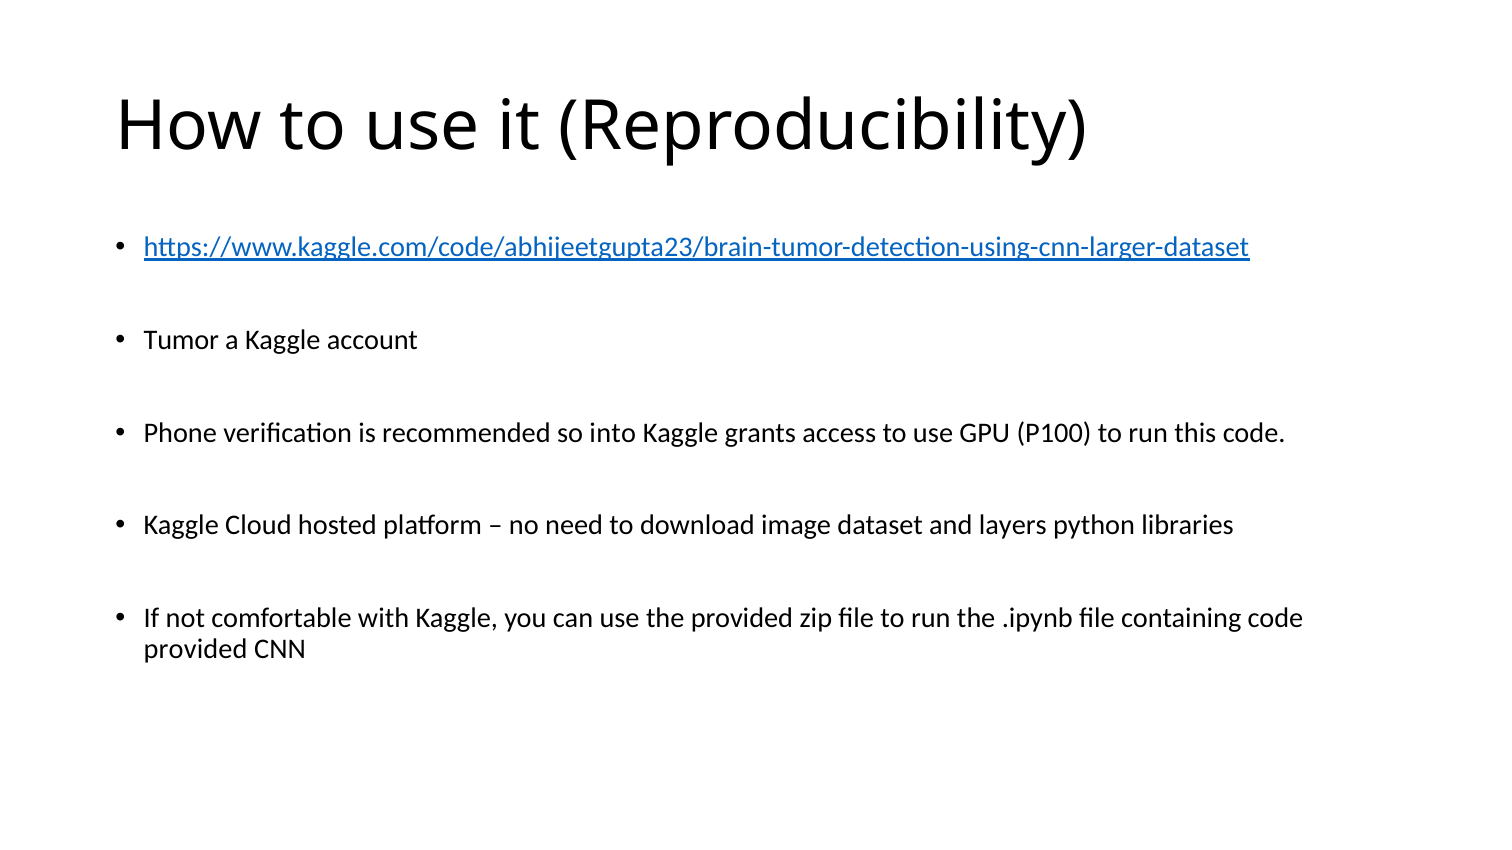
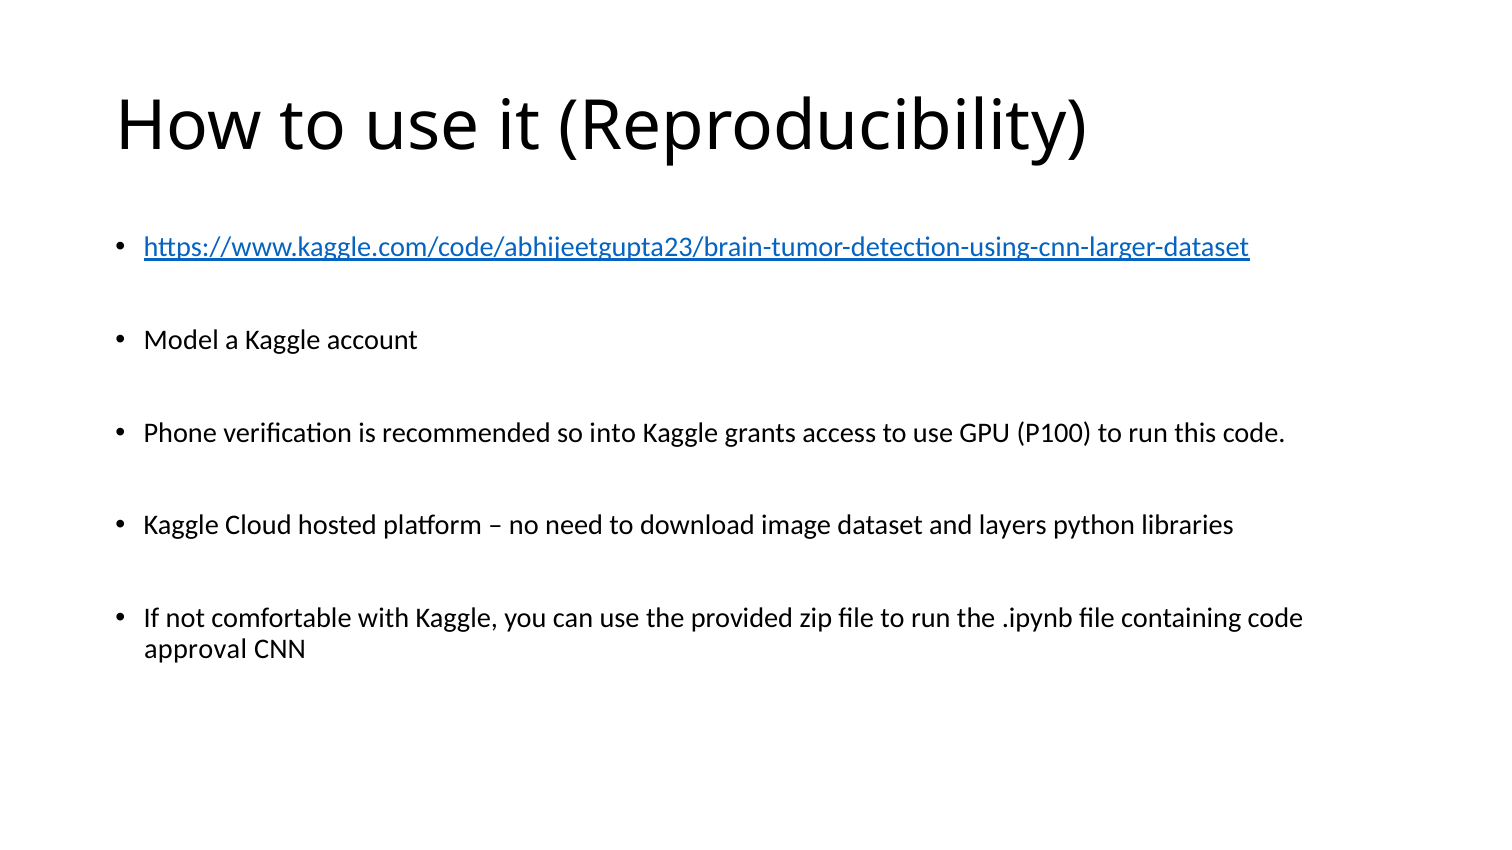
Tumor: Tumor -> Model
provided at (196, 649): provided -> approval
